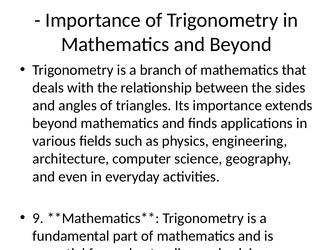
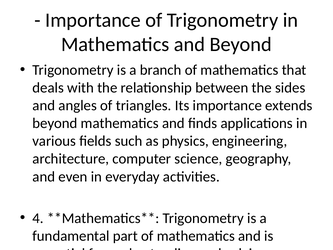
9 at (38, 218): 9 -> 4
